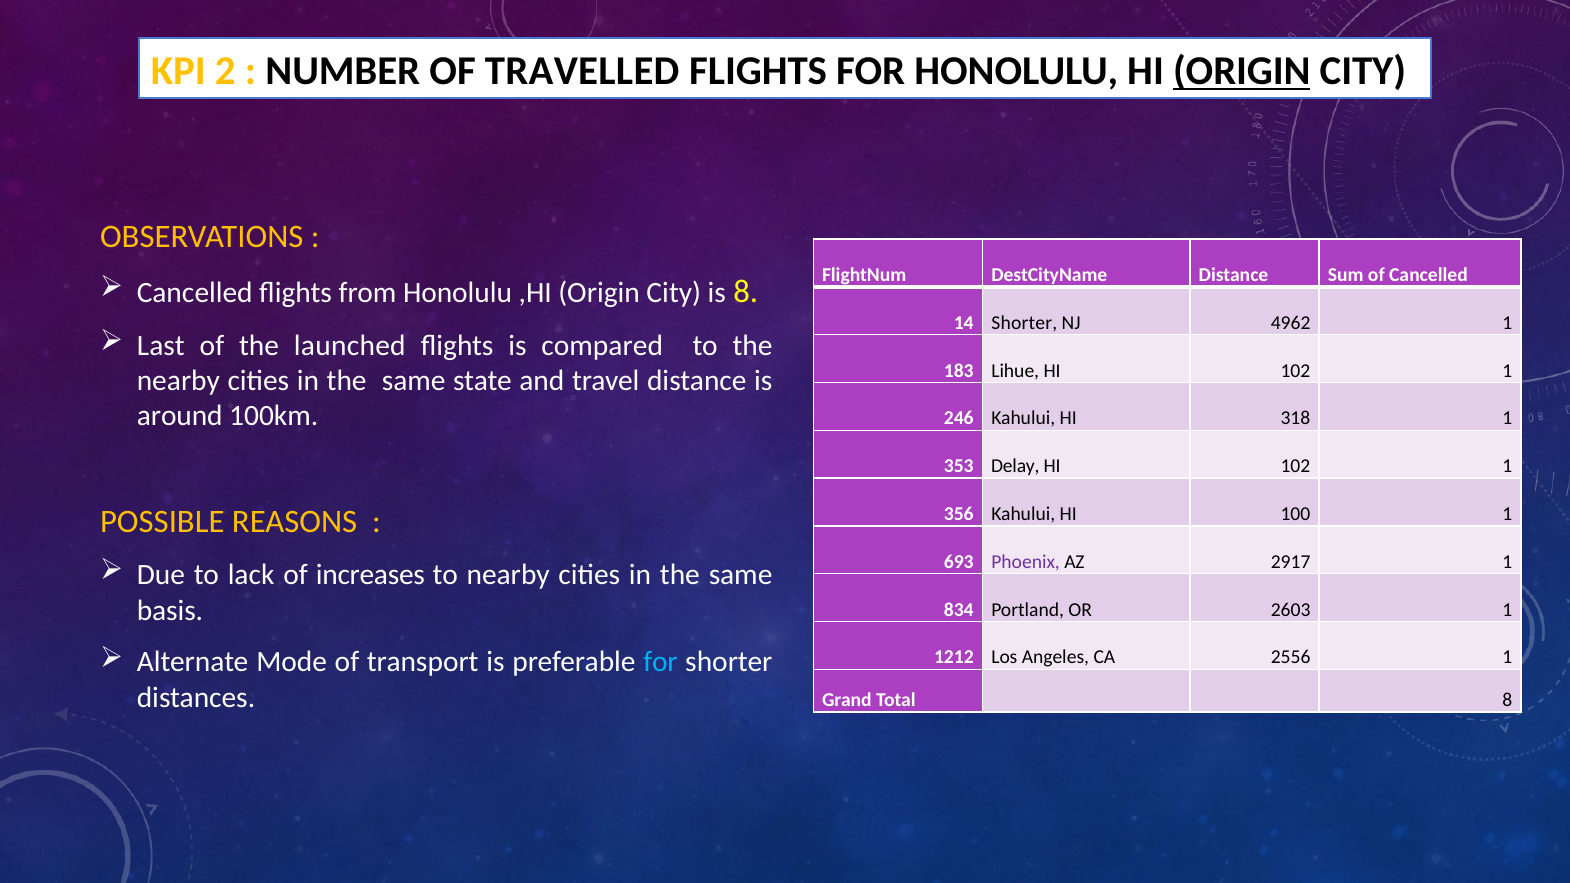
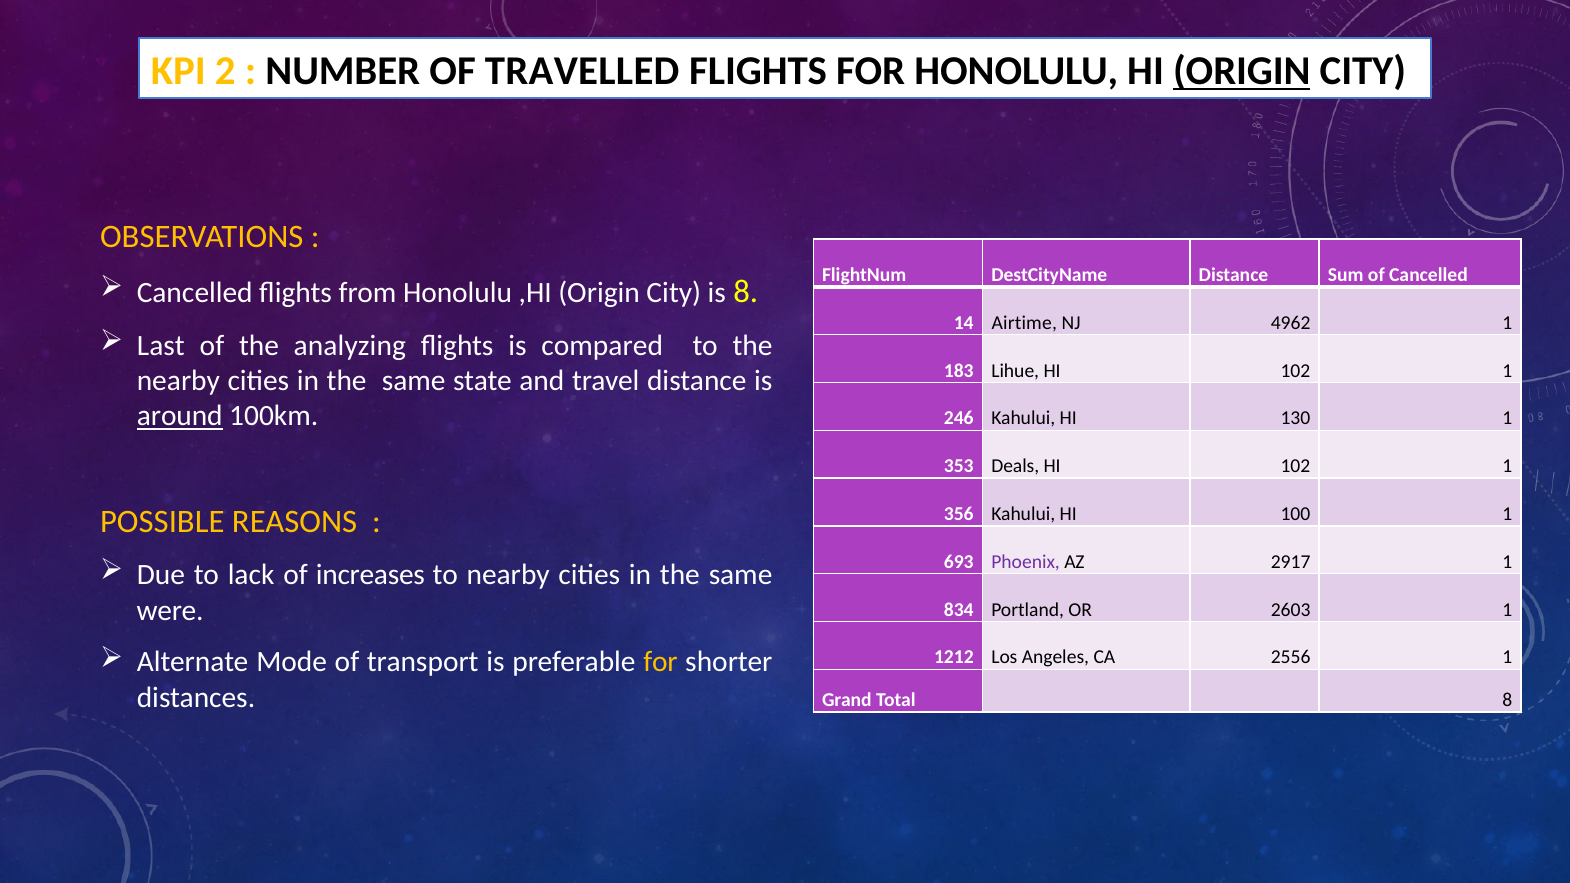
14 Shorter: Shorter -> Airtime
launched: launched -> analyzing
around underline: none -> present
318: 318 -> 130
Delay: Delay -> Deals
basis: basis -> were
for at (660, 662) colour: light blue -> yellow
